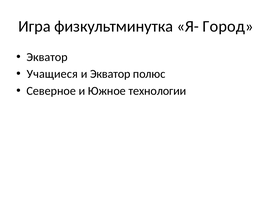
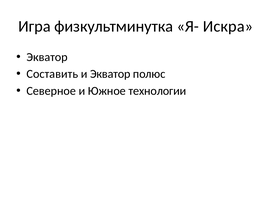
Город: Город -> Искра
Учащиеся: Учащиеся -> Составить
